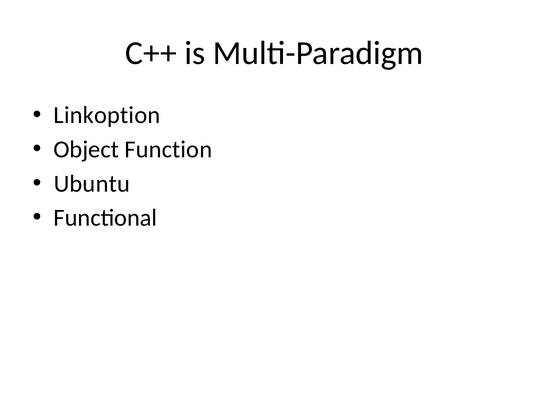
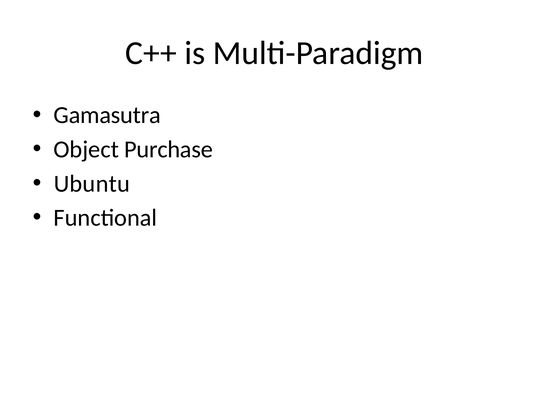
Linkoption: Linkoption -> Gamasutra
Function: Function -> Purchase
